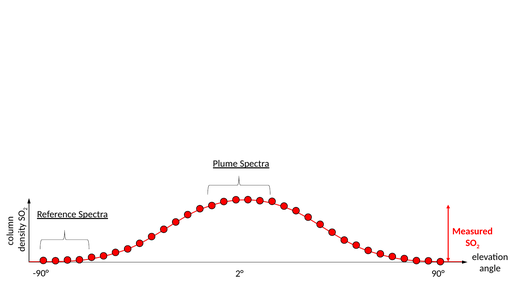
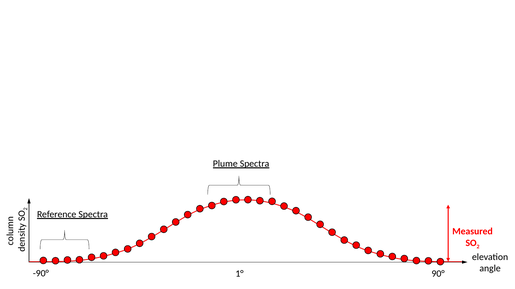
2°: 2° -> 1°
